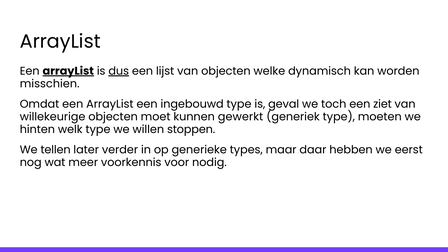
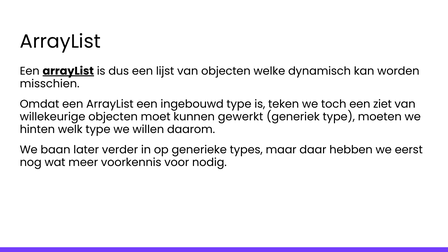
dus underline: present -> none
geval: geval -> teken
stoppen: stoppen -> daarom
tellen: tellen -> baan
